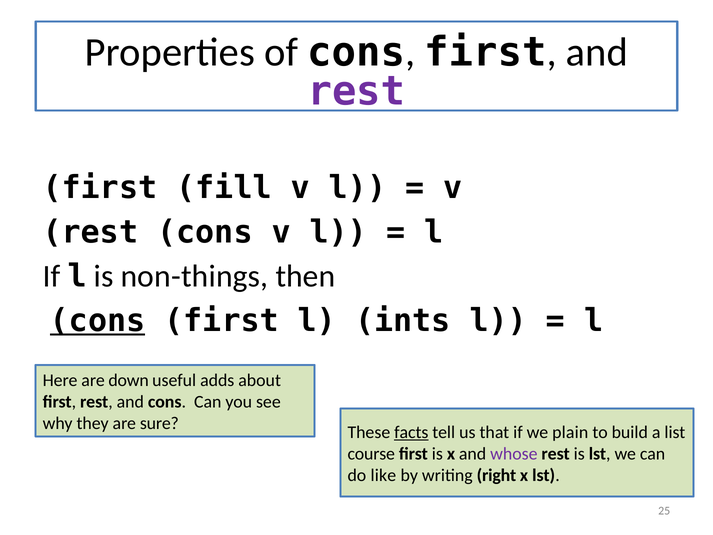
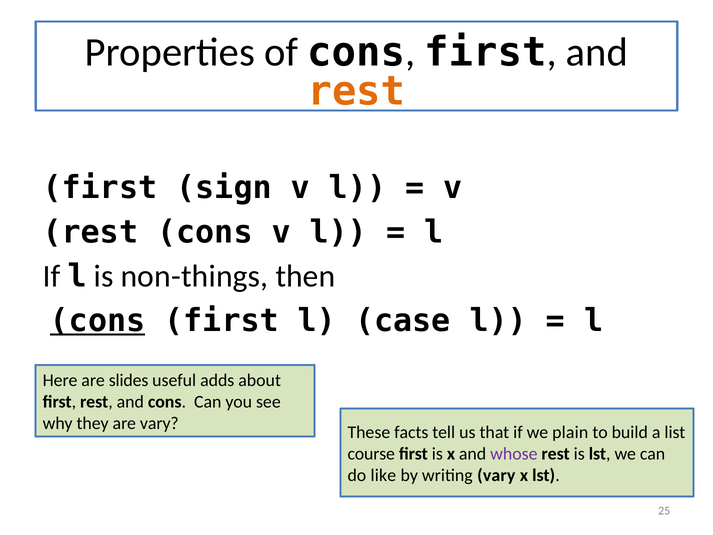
rest at (356, 92) colour: purple -> orange
fill: fill -> sign
ints: ints -> case
down: down -> slides
are sure: sure -> vary
facts underline: present -> none
writing right: right -> vary
